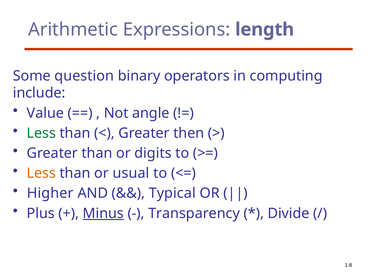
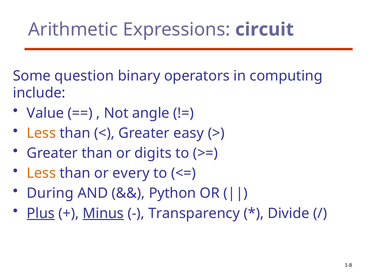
length: length -> circuit
Less at (41, 133) colour: green -> orange
then: then -> easy
usual: usual -> every
Higher: Higher -> During
Typical: Typical -> Python
Plus underline: none -> present
